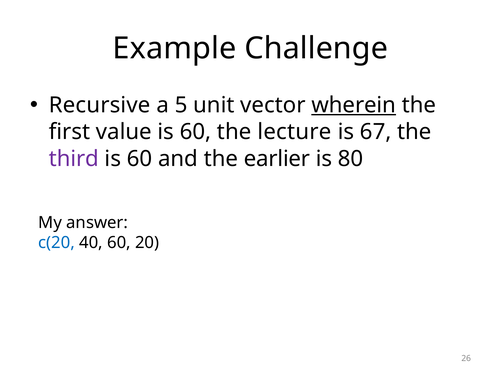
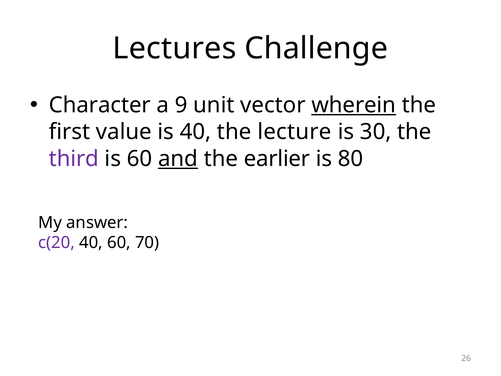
Example: Example -> Lectures
Recursive: Recursive -> Character
5: 5 -> 9
value is 60: 60 -> 40
67: 67 -> 30
and underline: none -> present
c(20 colour: blue -> purple
20: 20 -> 70
